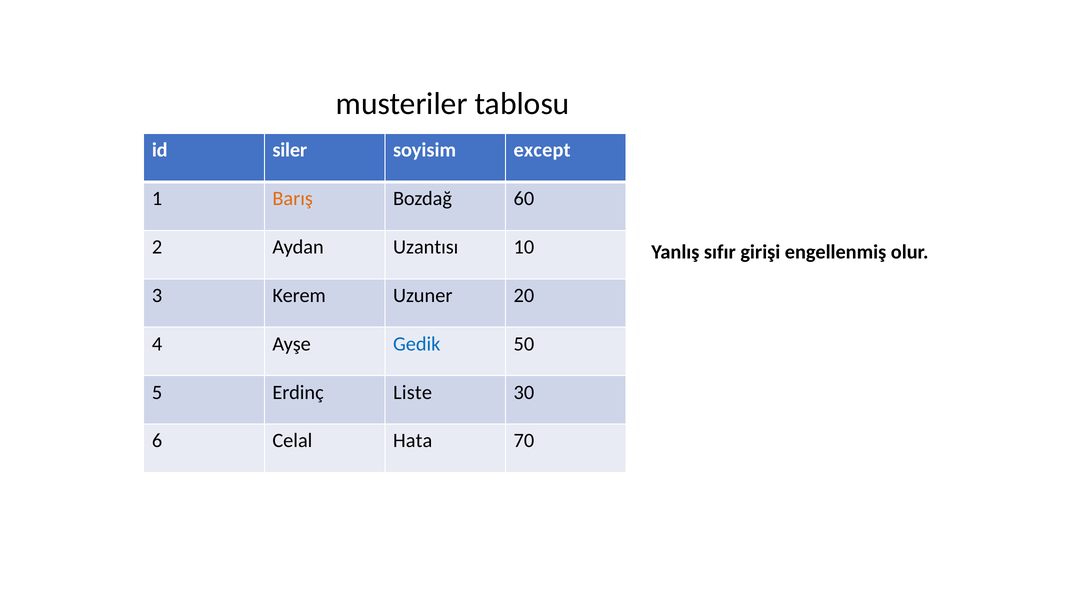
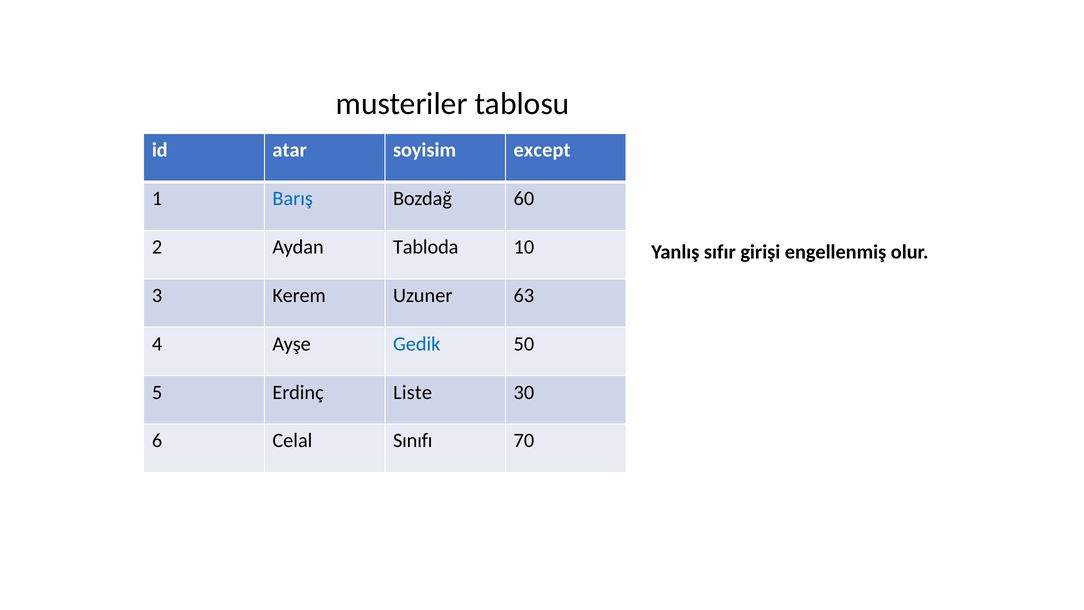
siler: siler -> atar
Barış colour: orange -> blue
Uzantısı: Uzantısı -> Tabloda
20: 20 -> 63
Hata: Hata -> Sınıfı
